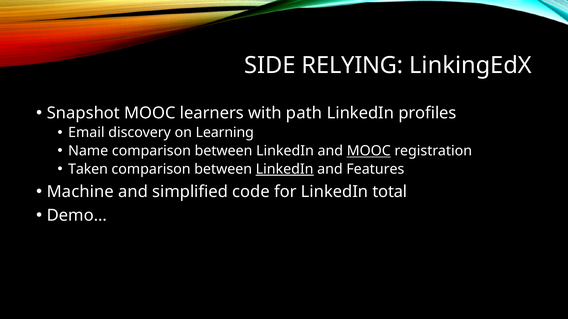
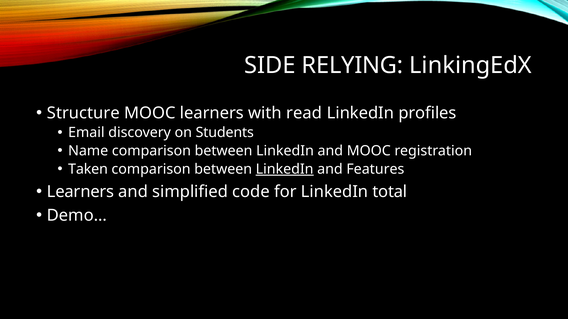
Snapshot: Snapshot -> Structure
path: path -> read
Learning: Learning -> Students
MOOC at (369, 151) underline: present -> none
Machine at (80, 192): Machine -> Learners
